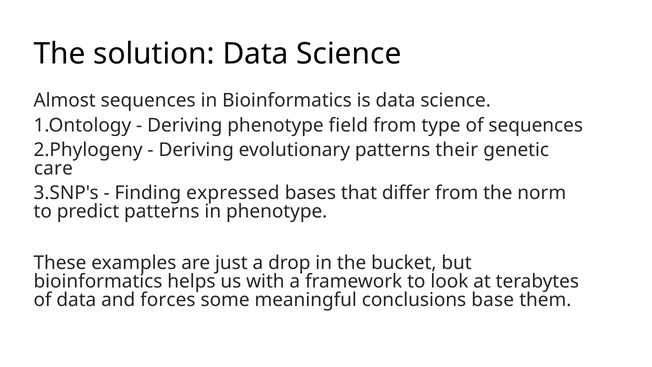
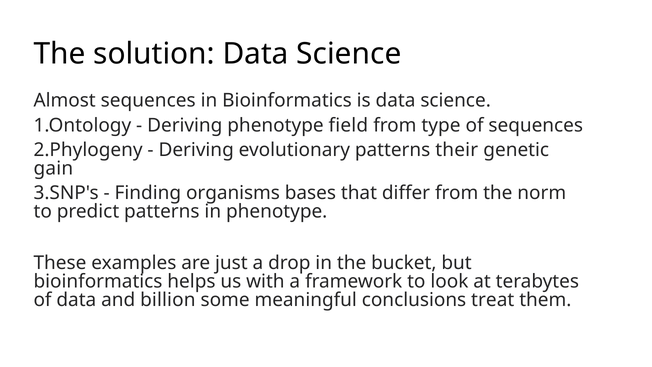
care: care -> gain
expressed: expressed -> organisms
forces: forces -> billion
base: base -> treat
